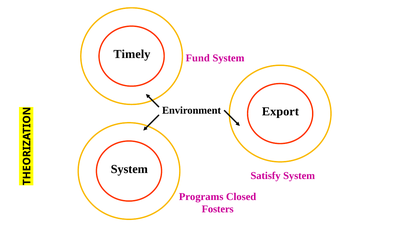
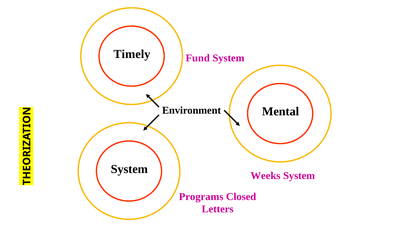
Export: Export -> Mental
Satisfy: Satisfy -> Weeks
Fosters: Fosters -> Letters
